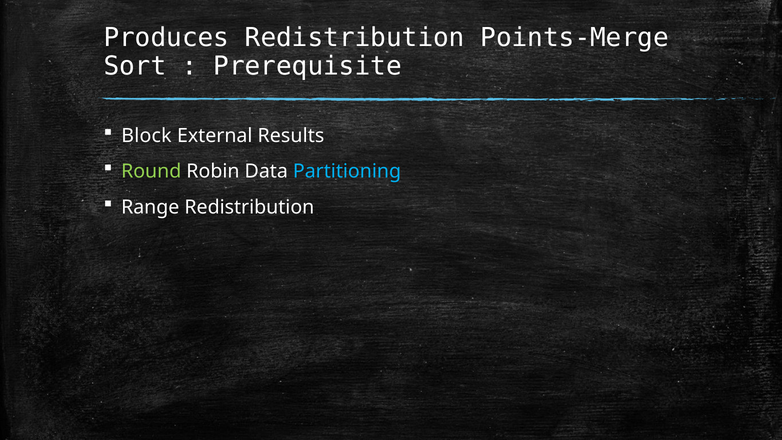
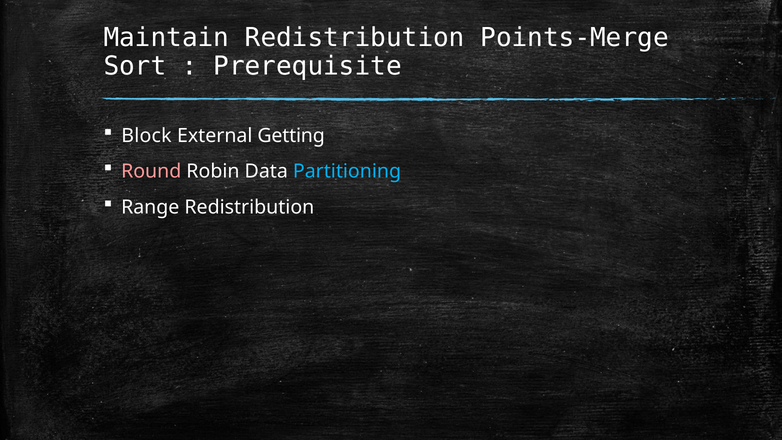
Produces: Produces -> Maintain
Results: Results -> Getting
Round colour: light green -> pink
